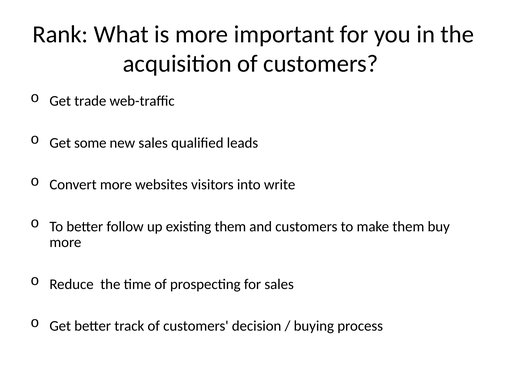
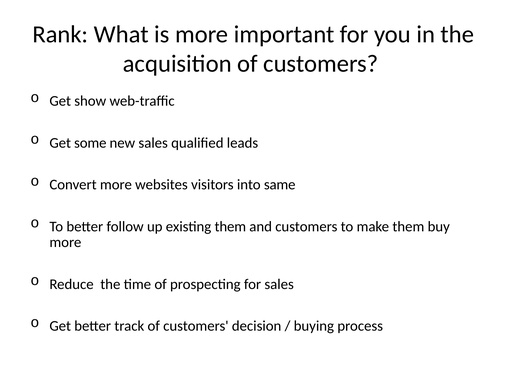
trade: trade -> show
write: write -> same
